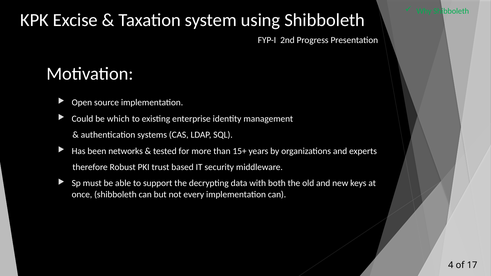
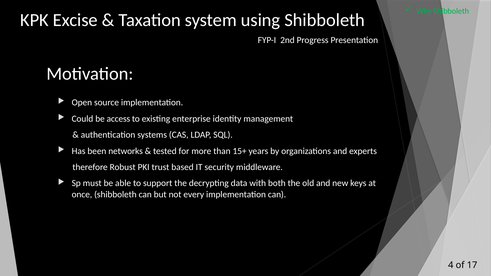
which: which -> access
